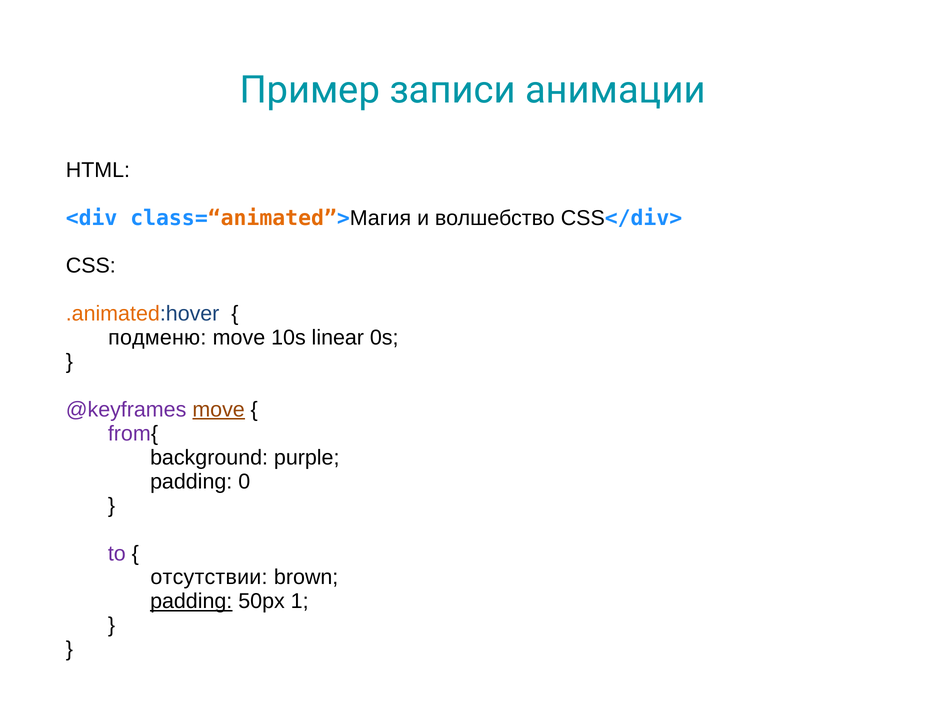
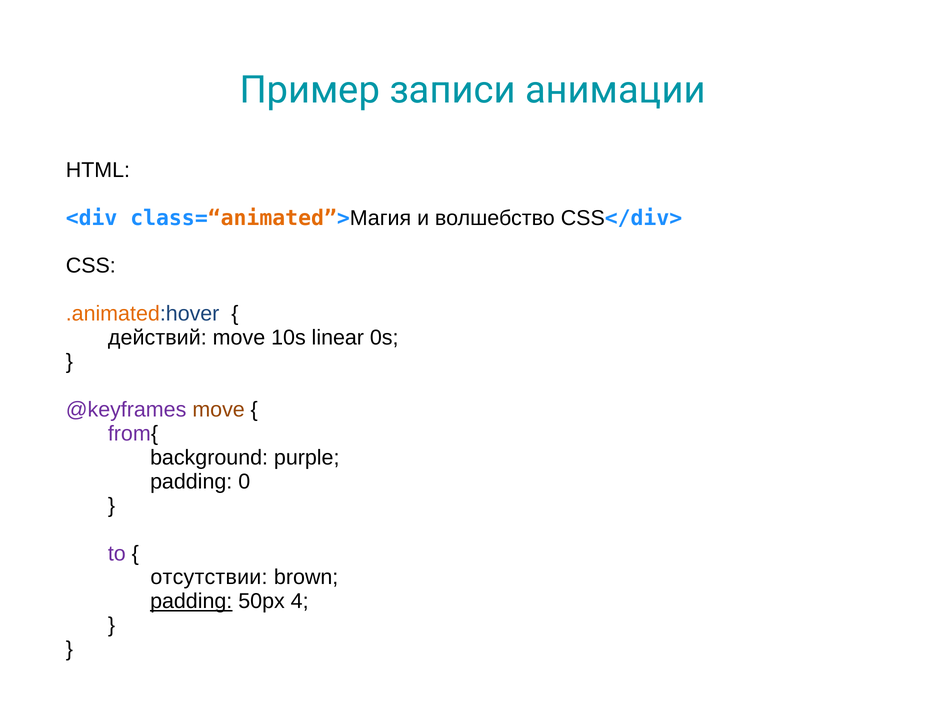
подменю: подменю -> действий
move at (219, 409) underline: present -> none
1: 1 -> 4
